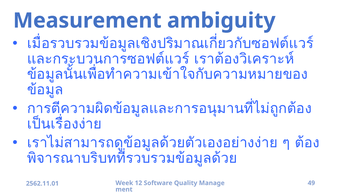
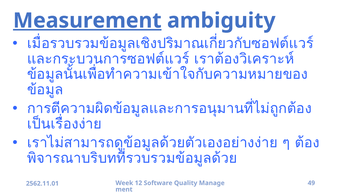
Measurement underline: none -> present
